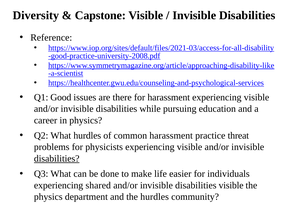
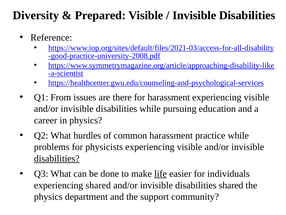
Capstone: Capstone -> Prepared
Good: Good -> From
practice threat: threat -> while
life underline: none -> present
disabilities visible: visible -> shared
the hurdles: hurdles -> support
